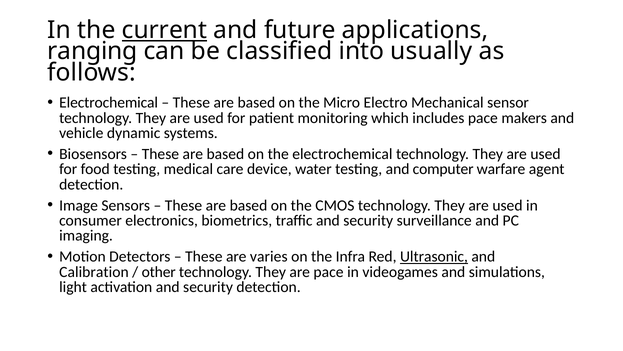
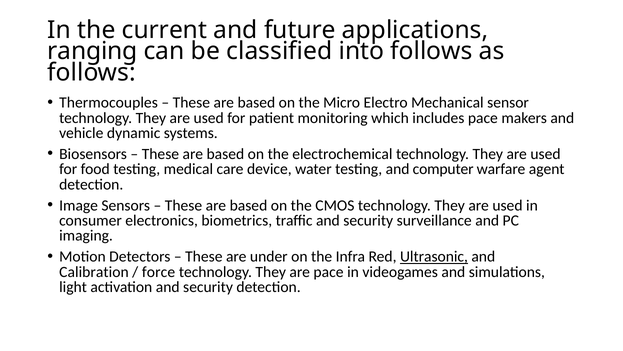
current underline: present -> none
into usually: usually -> follows
Electrochemical at (109, 103): Electrochemical -> Thermocouples
varies: varies -> under
other: other -> force
